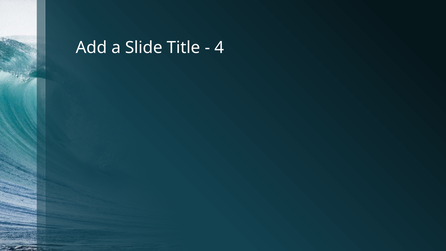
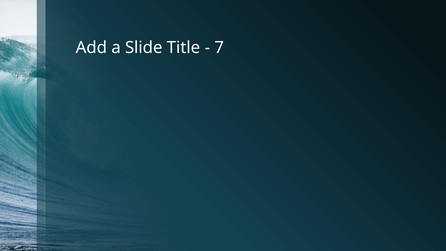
4: 4 -> 7
